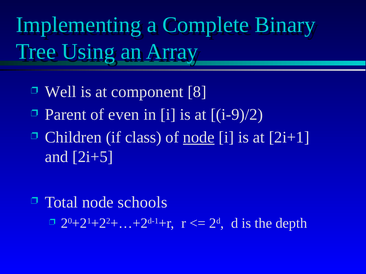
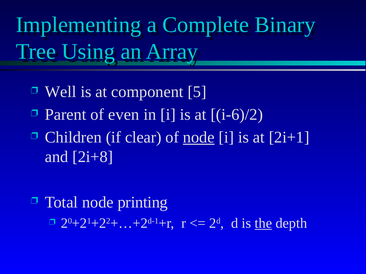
8: 8 -> 5
i-9)/2: i-9)/2 -> i-6)/2
class: class -> clear
2i+5: 2i+5 -> 2i+8
schools: schools -> printing
the underline: none -> present
